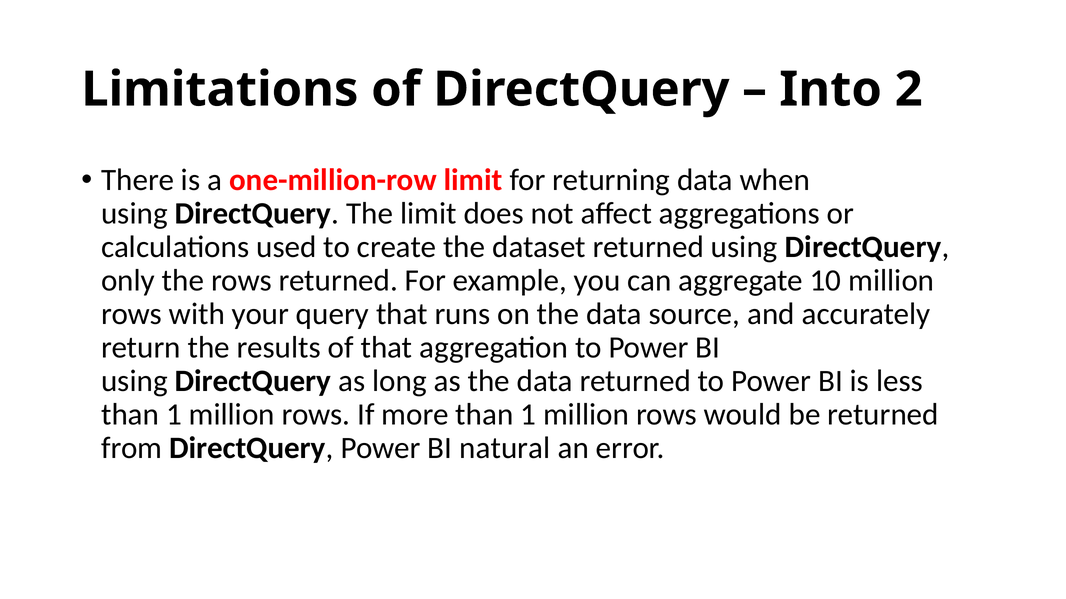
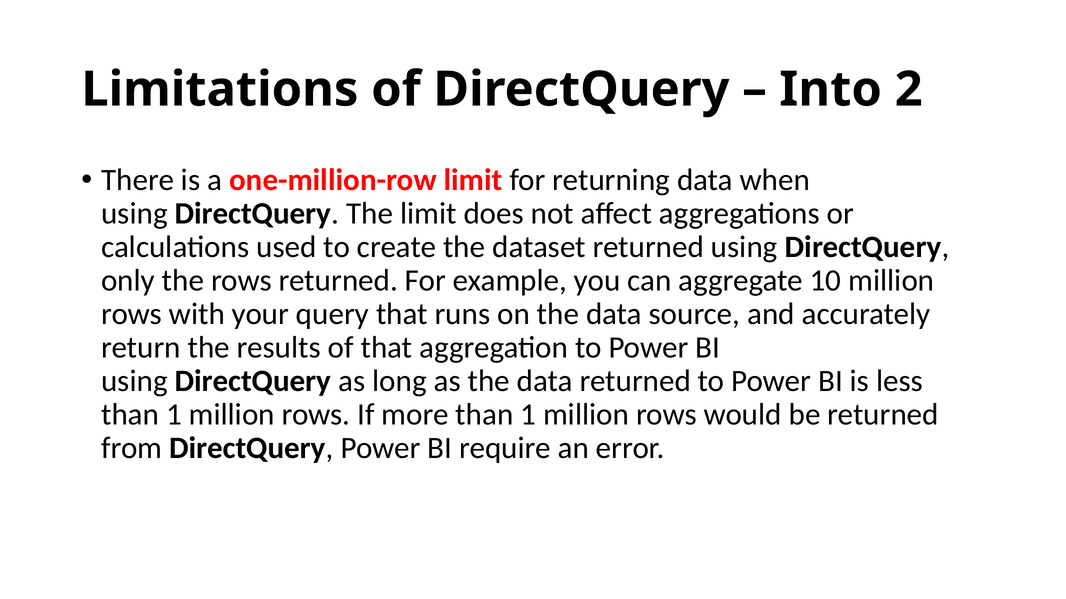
natural: natural -> require
